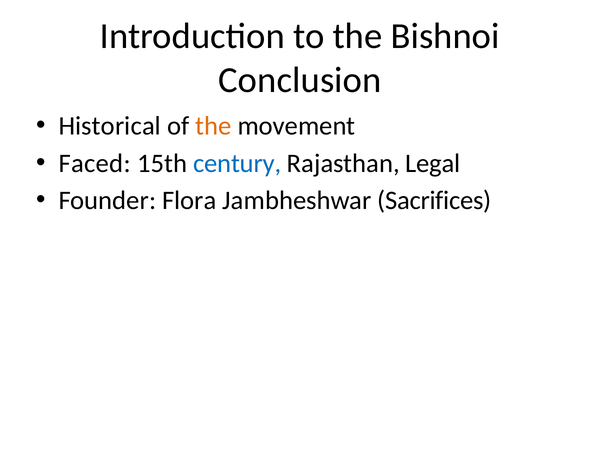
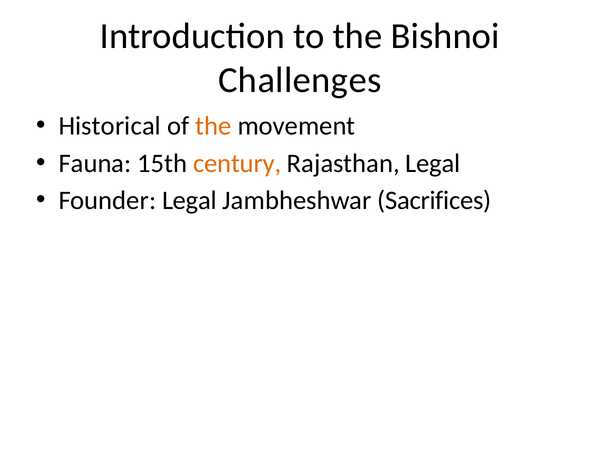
Conclusion: Conclusion -> Challenges
Faced: Faced -> Fauna
century colour: blue -> orange
Founder Flora: Flora -> Legal
